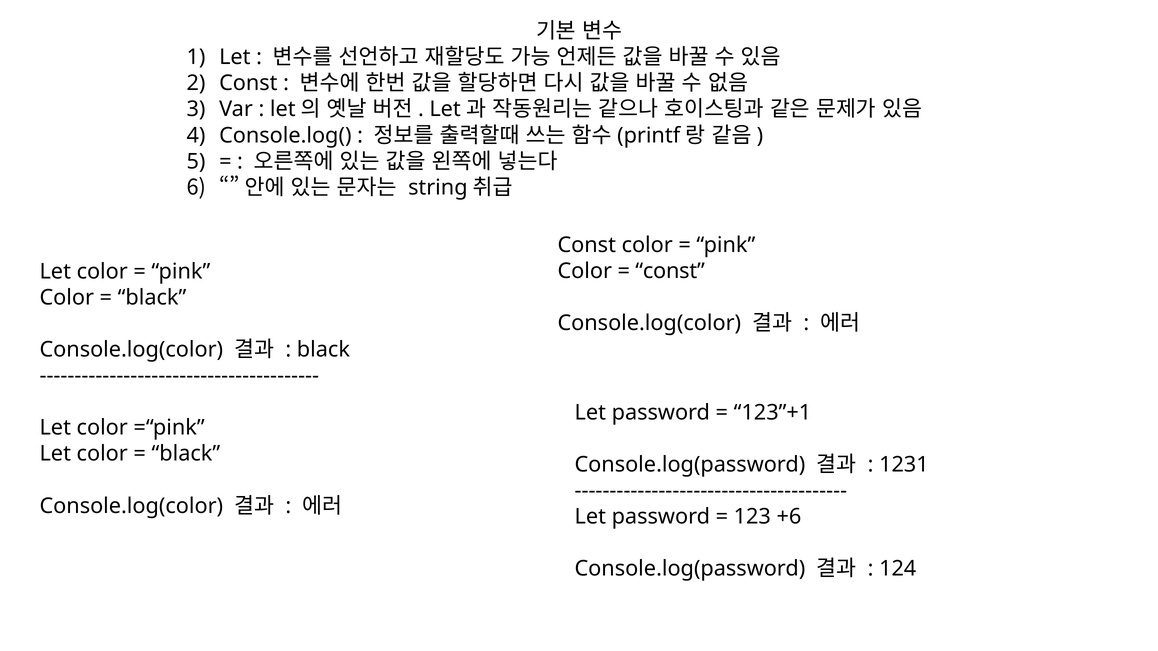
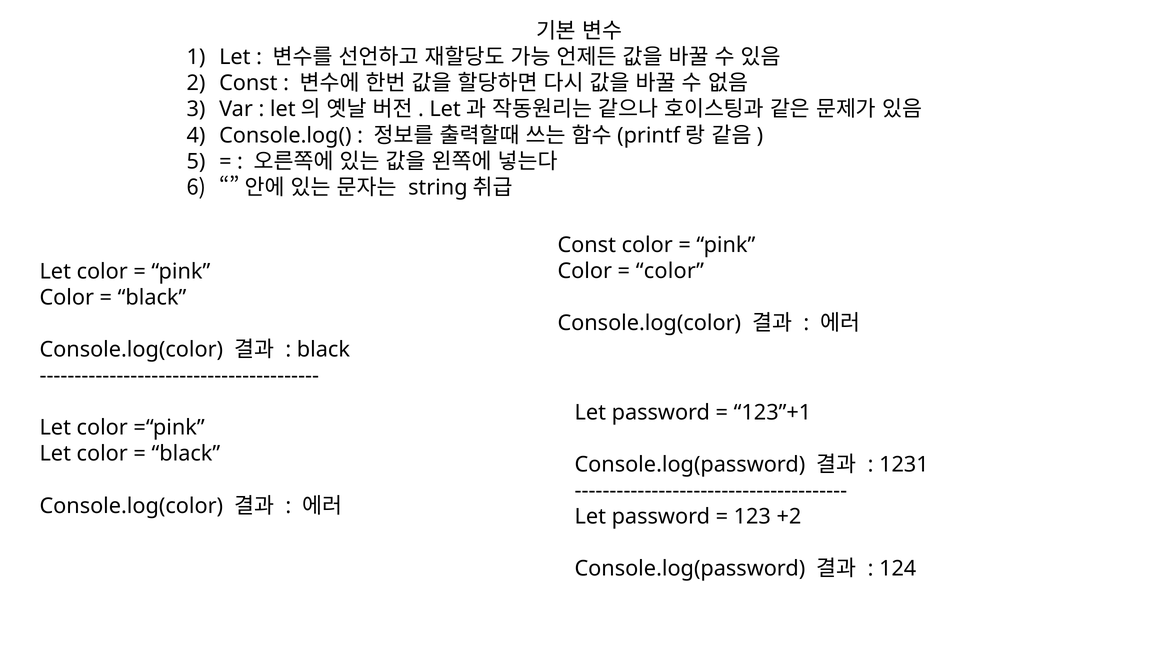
const at (670, 271): const -> color
+6: +6 -> +2
